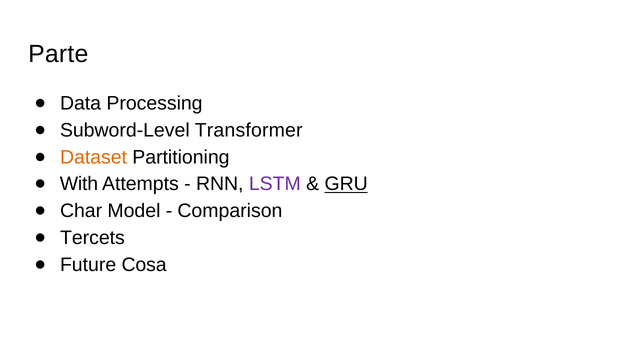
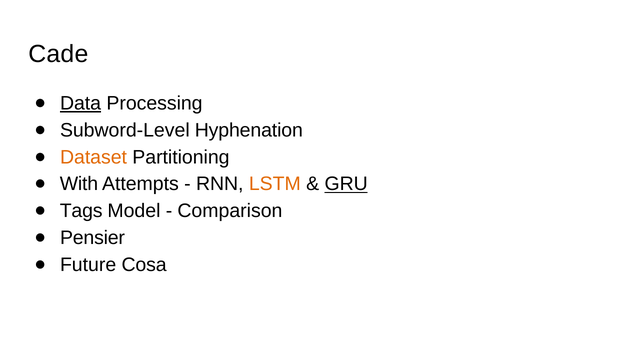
Parte: Parte -> Cade
Data underline: none -> present
Transformer: Transformer -> Hyphenation
LSTM colour: purple -> orange
Char: Char -> Tags
Tercets: Tercets -> Pensier
